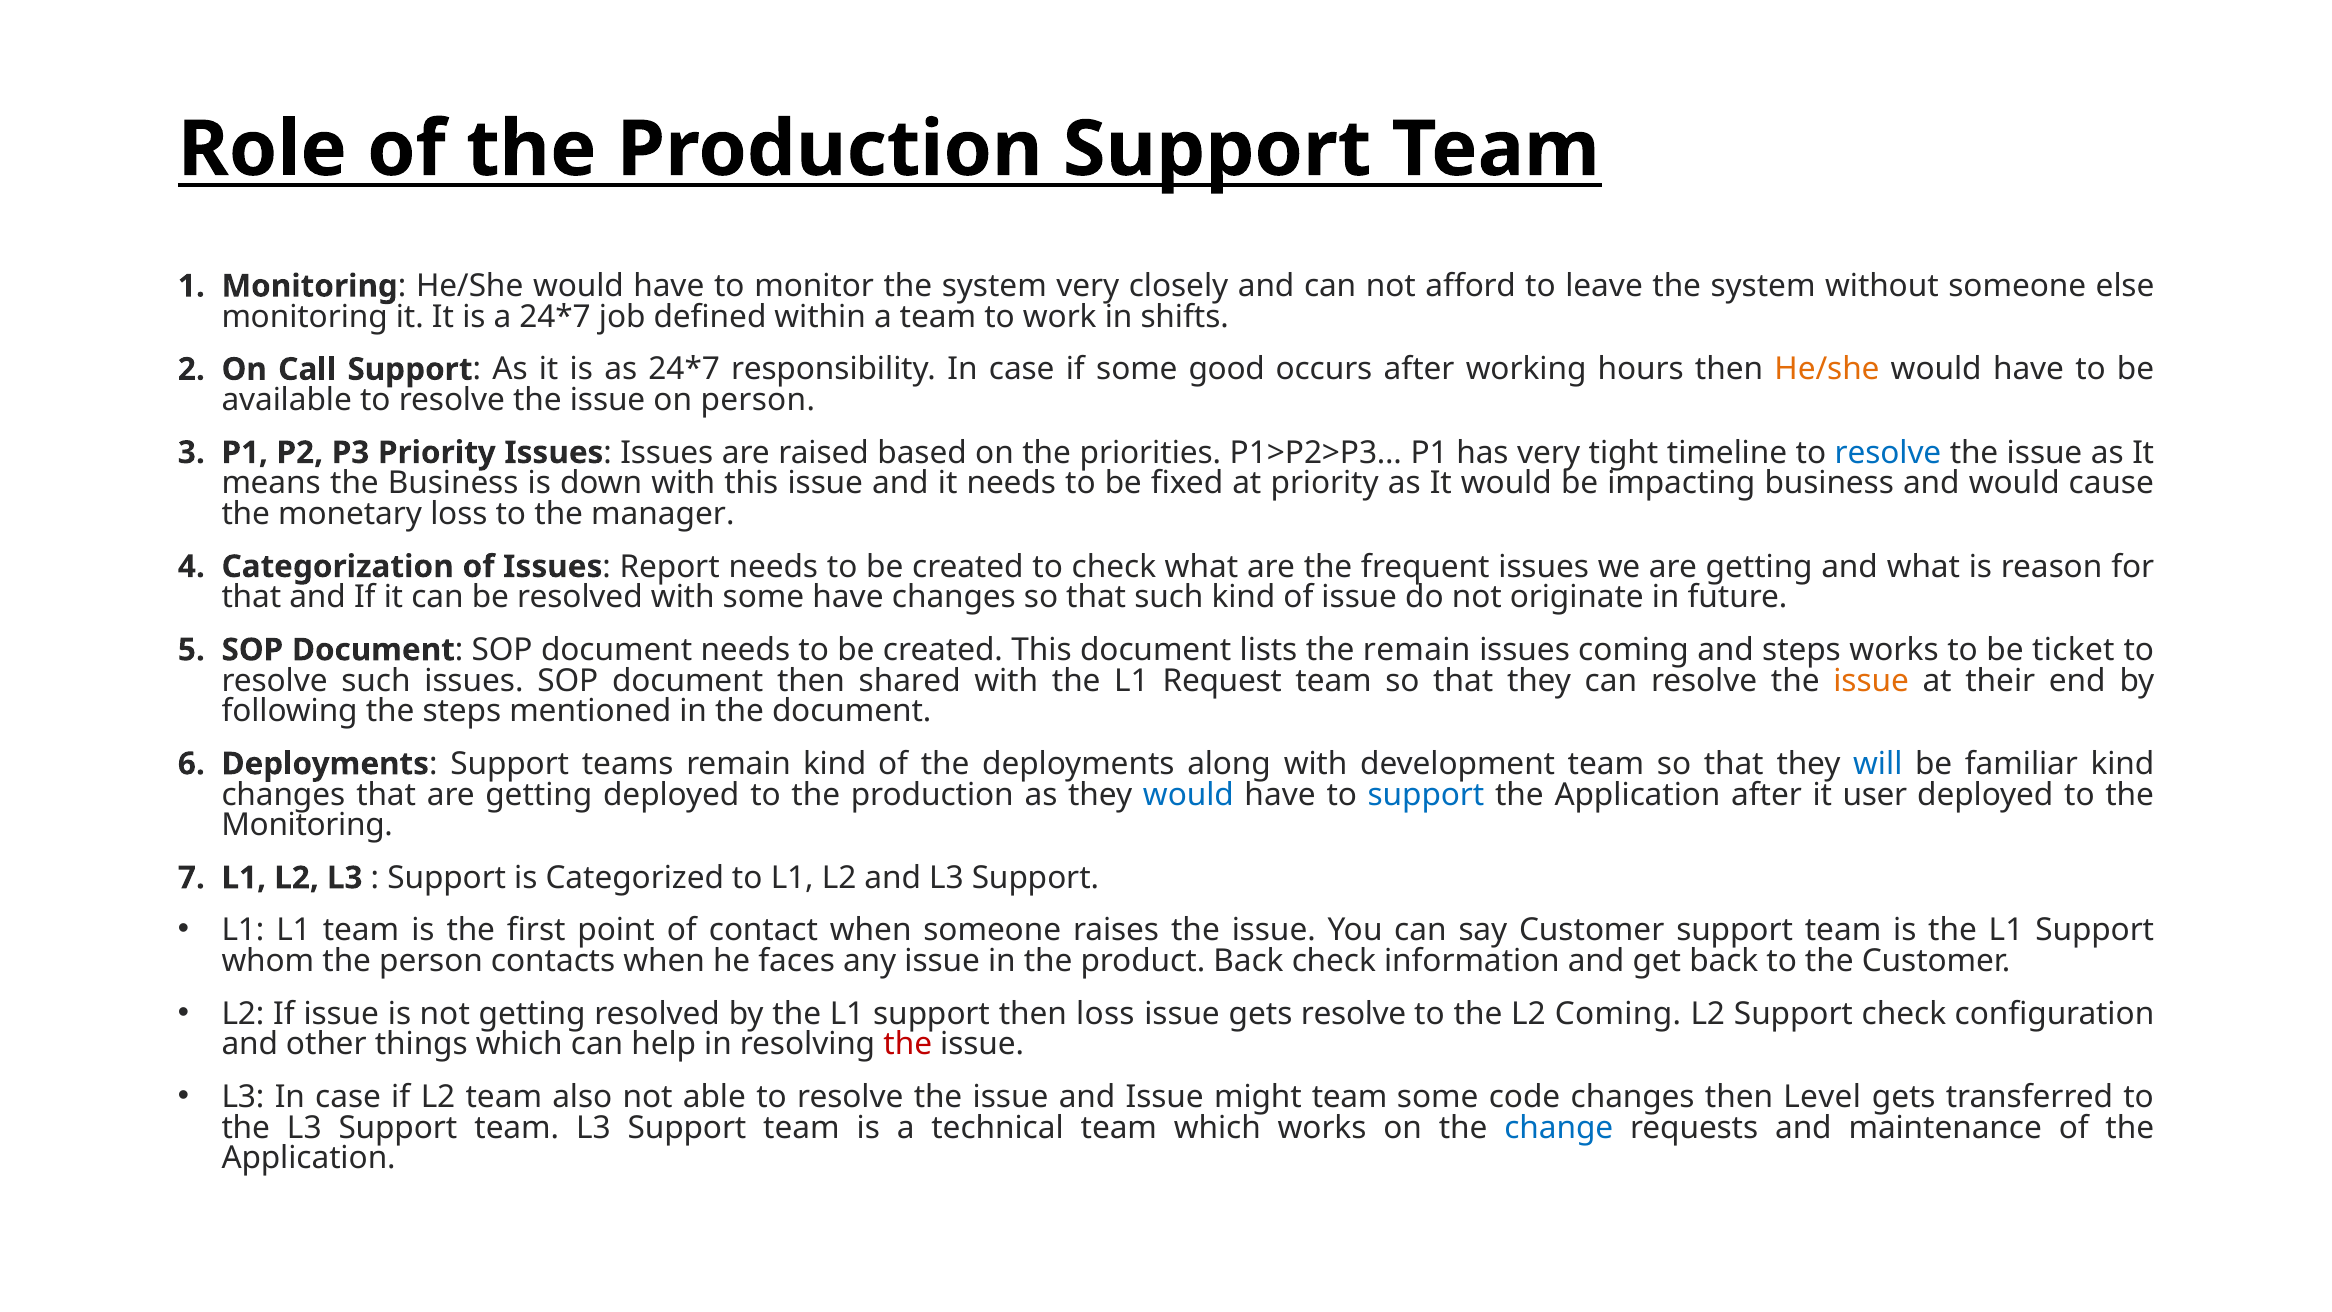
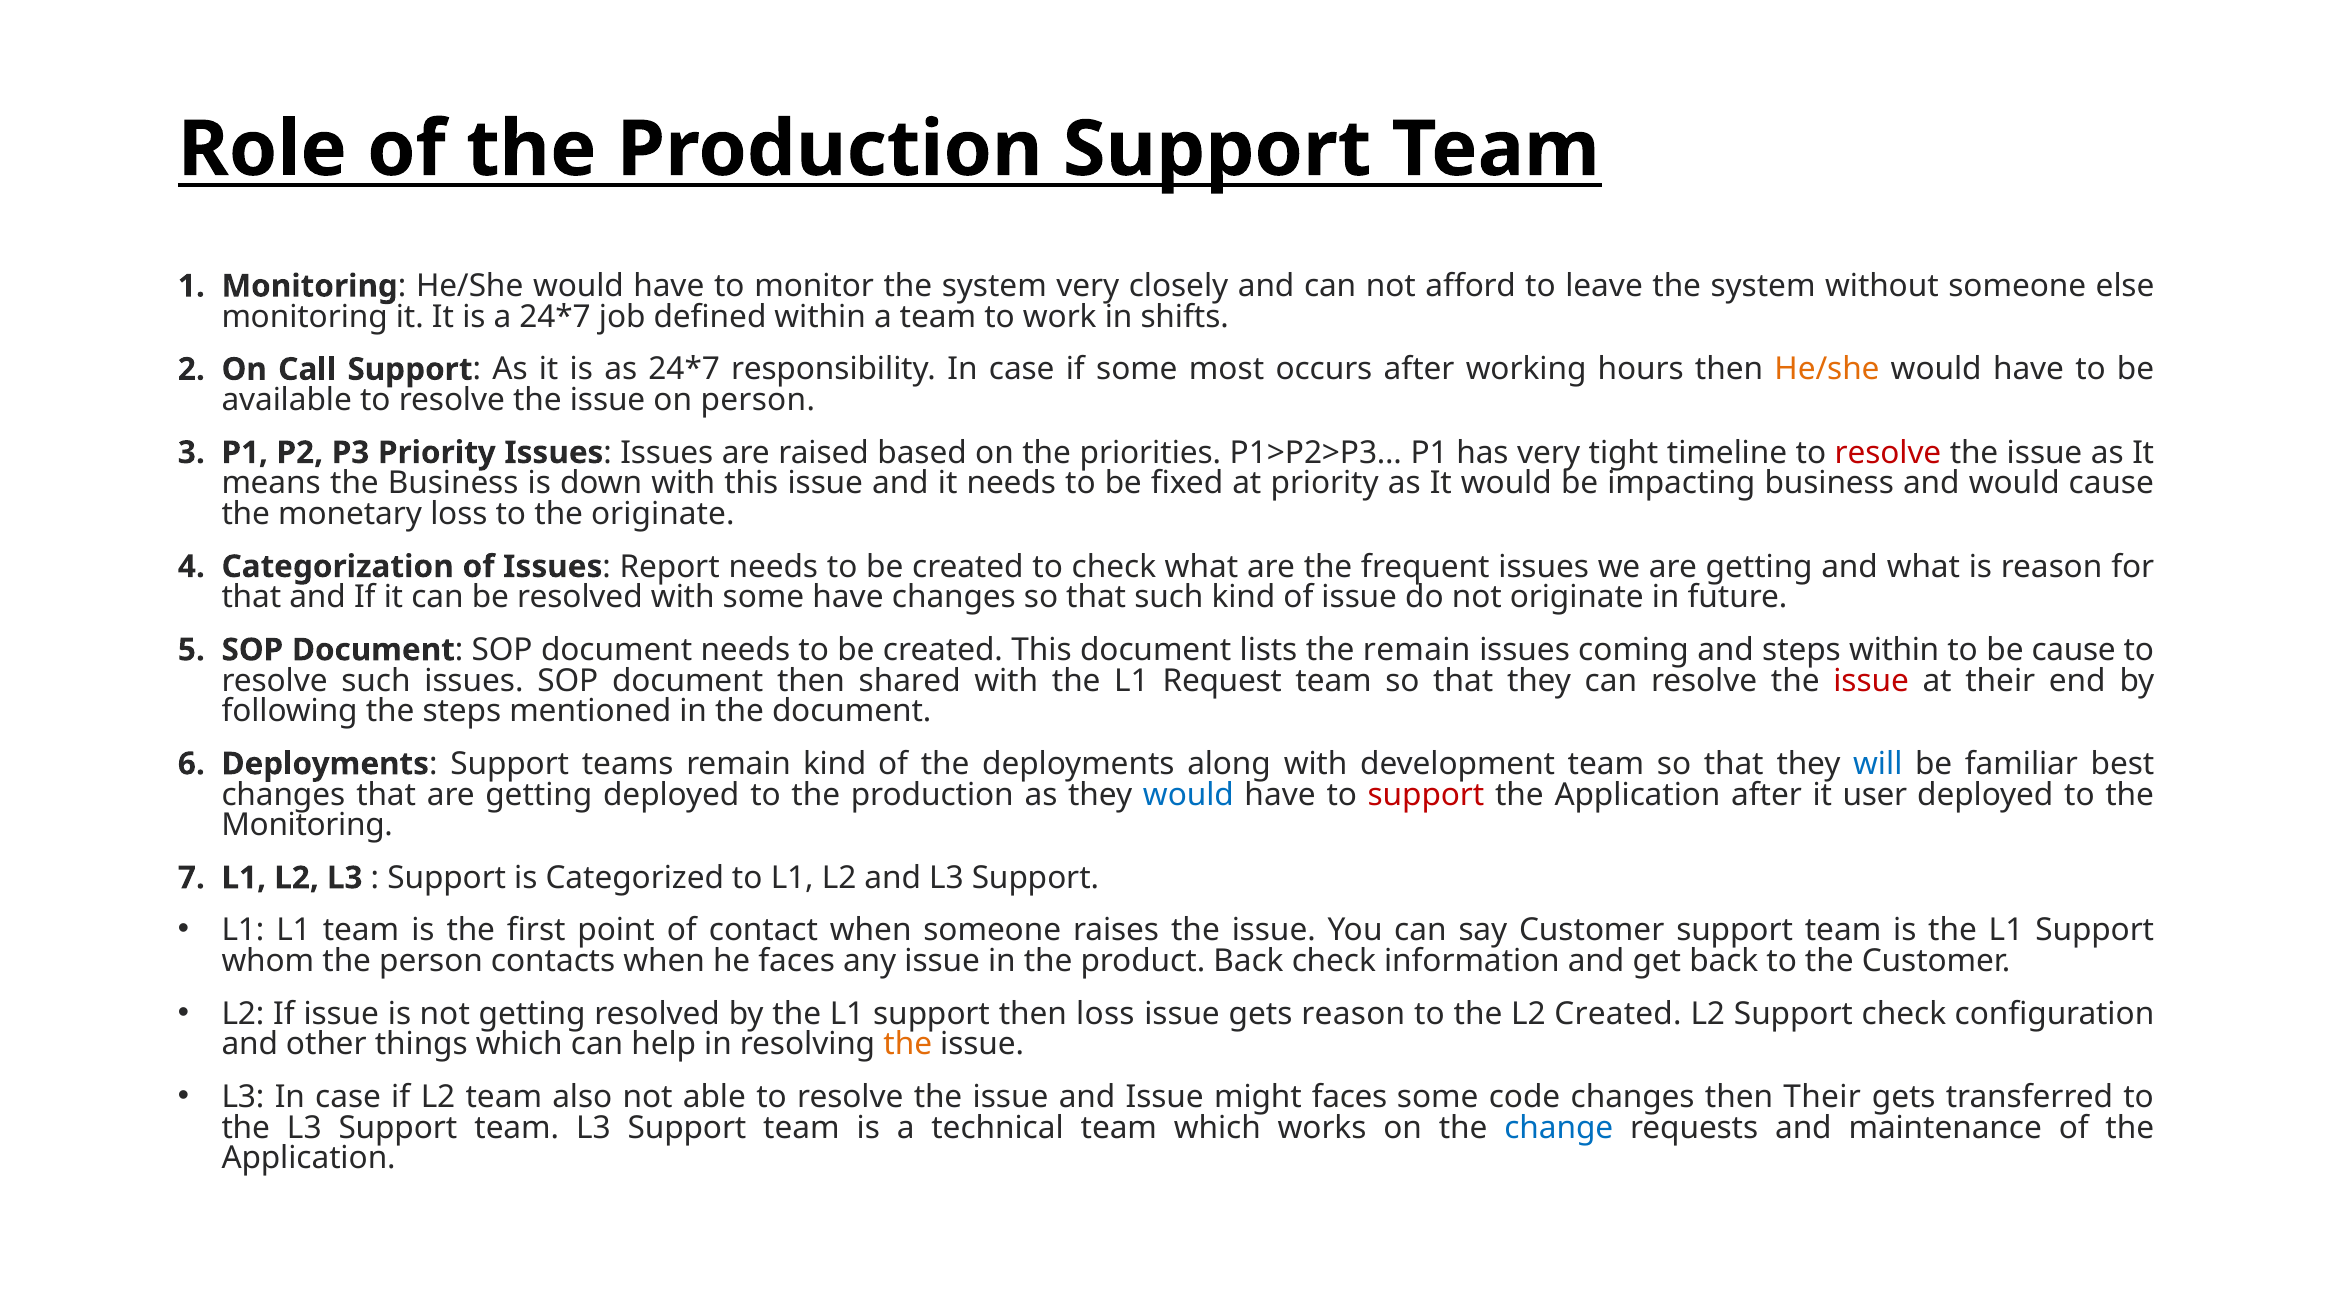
good: good -> most
resolve at (1888, 453) colour: blue -> red
the manager: manager -> originate
steps works: works -> within
be ticket: ticket -> cause
issue at (1871, 680) colour: orange -> red
familiar kind: kind -> best
support at (1426, 794) colour: blue -> red
gets resolve: resolve -> reason
L2 Coming: Coming -> Created
the at (908, 1044) colour: red -> orange
might team: team -> faces
then Level: Level -> Their
